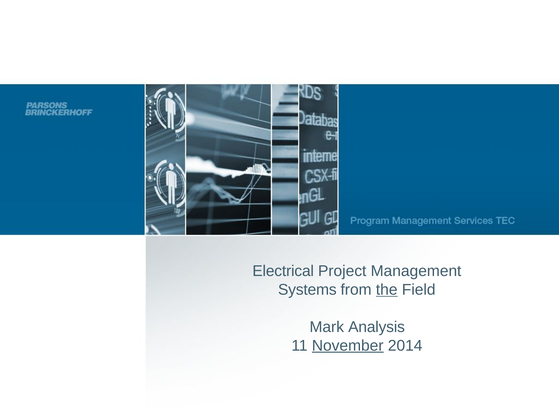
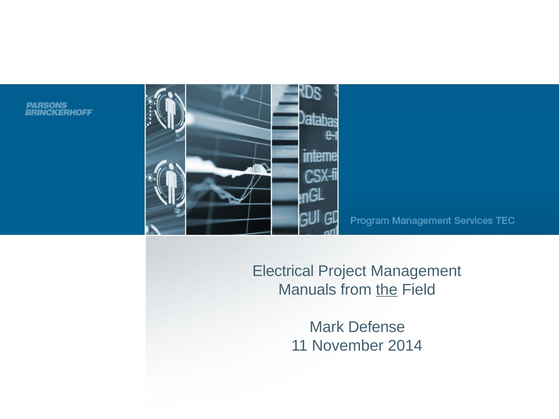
Systems: Systems -> Manuals
Analysis: Analysis -> Defense
November underline: present -> none
